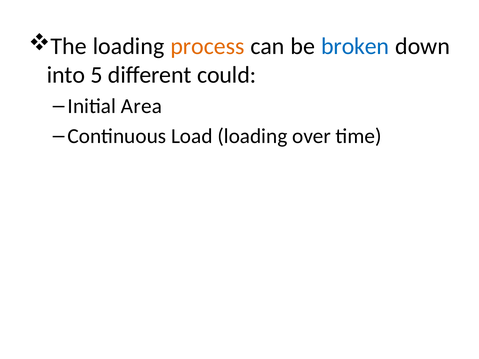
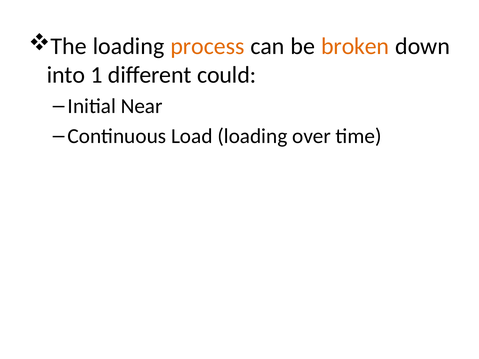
broken colour: blue -> orange
5: 5 -> 1
Area: Area -> Near
